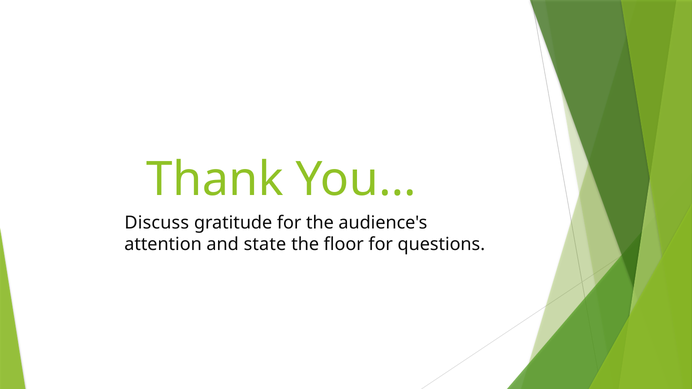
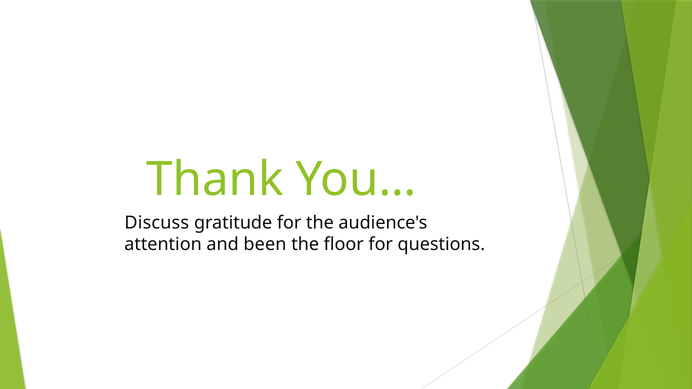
state: state -> been
